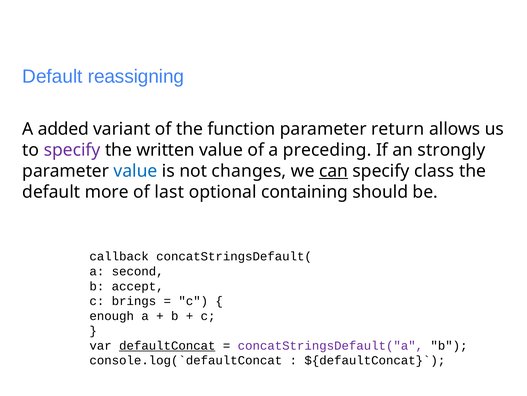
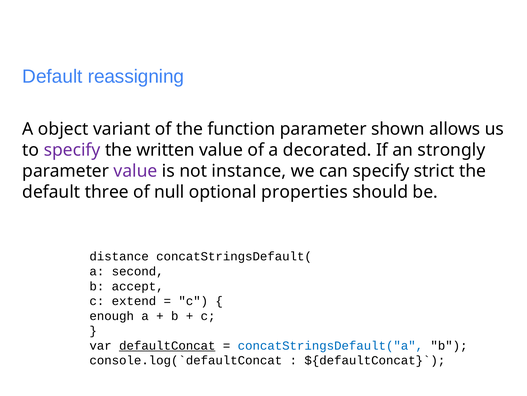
added: added -> object
return: return -> shown
preceding: preceding -> decorated
value at (135, 171) colour: blue -> purple
changes: changes -> instance
can underline: present -> none
class: class -> strict
more: more -> three
last: last -> null
containing: containing -> properties
callback: callback -> distance
brings: brings -> extend
concatStringsDefault("a colour: purple -> blue
